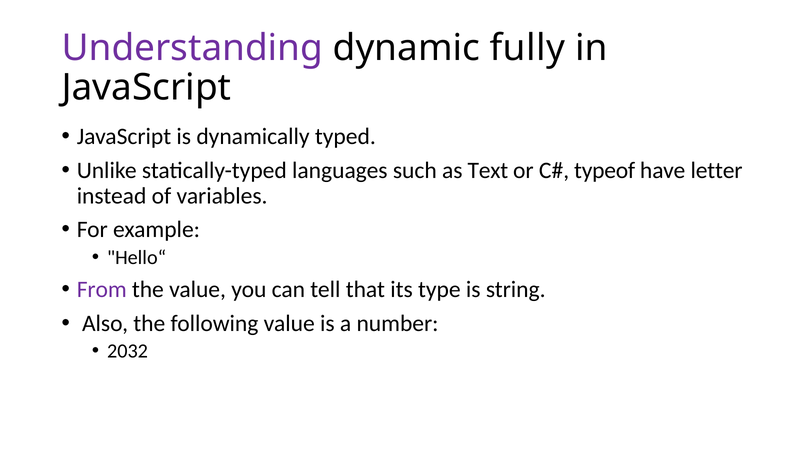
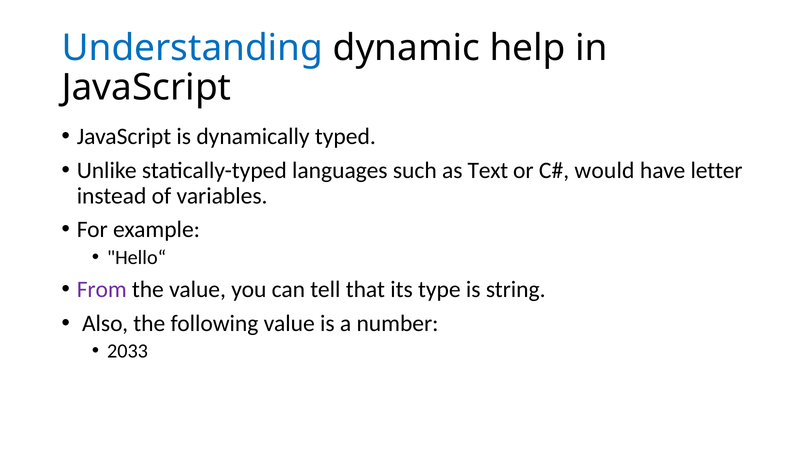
Understanding colour: purple -> blue
fully: fully -> help
typeof: typeof -> would
2032: 2032 -> 2033
